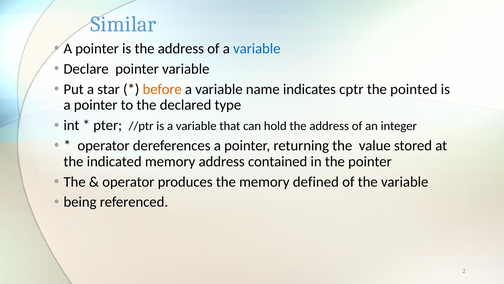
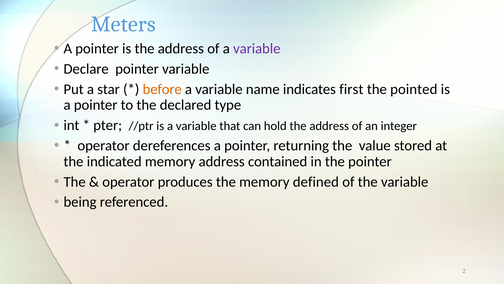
Similar: Similar -> Meters
variable at (257, 49) colour: blue -> purple
cptr: cptr -> first
